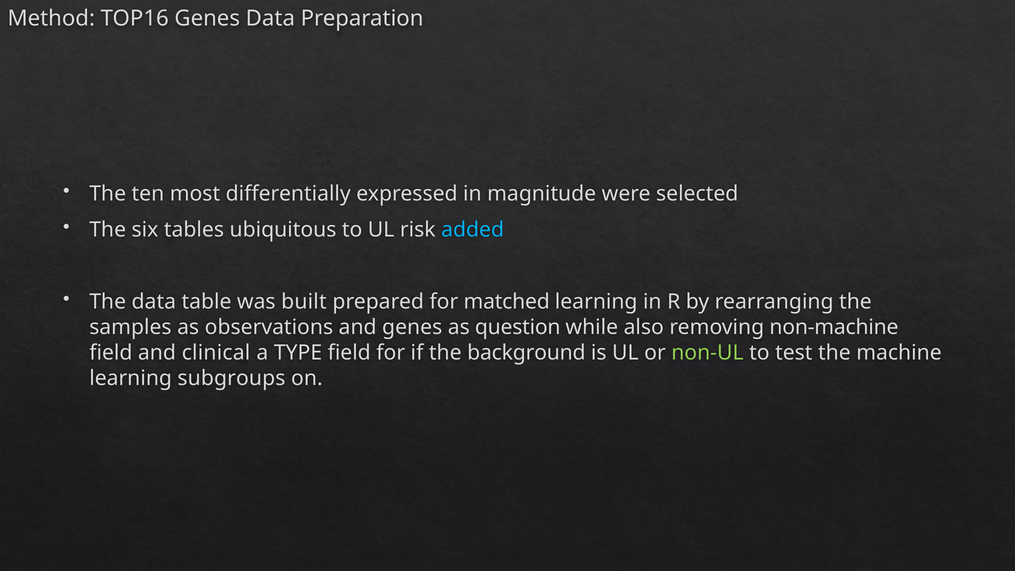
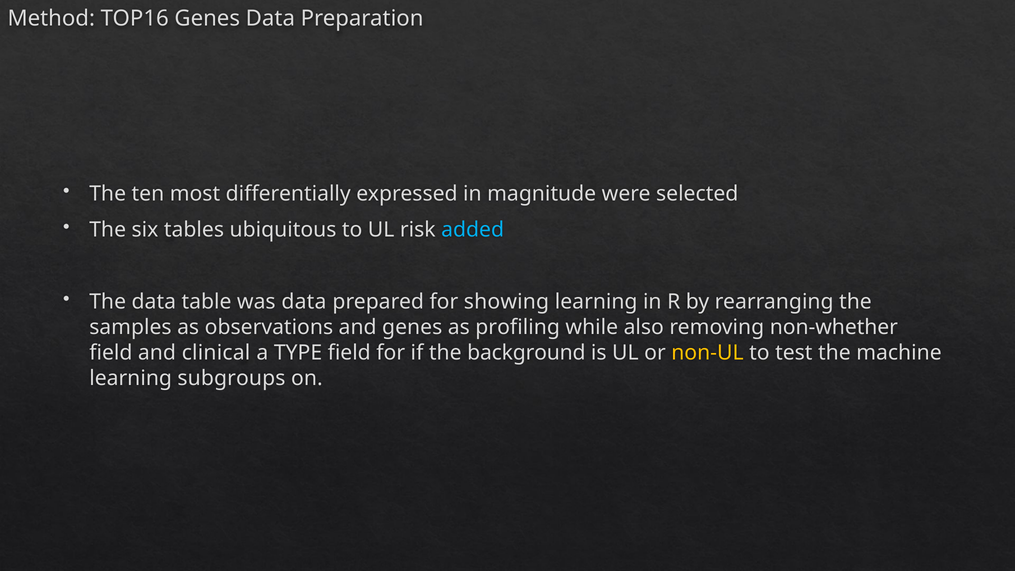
was built: built -> data
matched: matched -> showing
question: question -> profiling
non-machine: non-machine -> non-whether
non-UL colour: light green -> yellow
